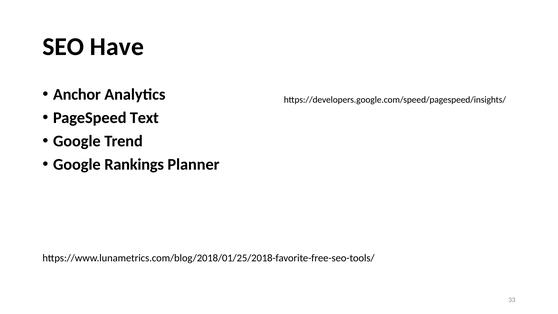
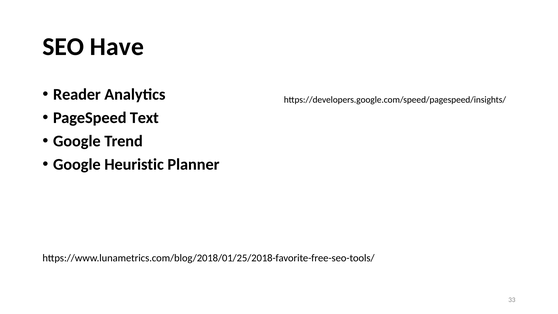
Anchor: Anchor -> Reader
Rankings: Rankings -> Heuristic
